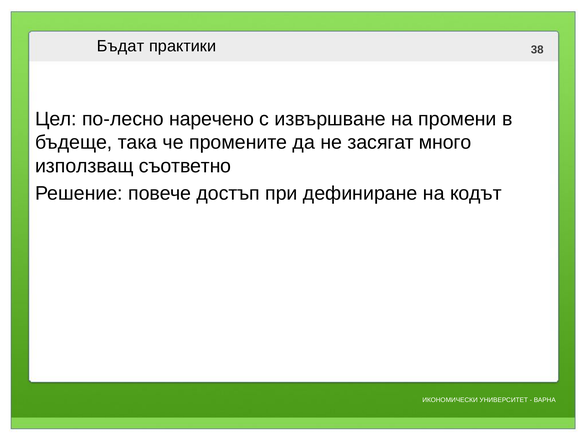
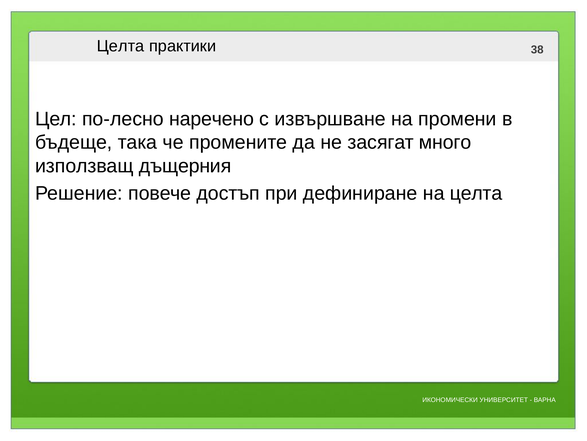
Бъдат at (121, 46): Бъдат -> Целта
съответно: съответно -> дъщерния
на кодът: кодът -> целта
